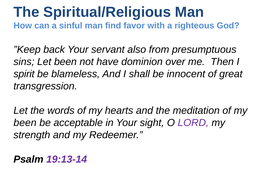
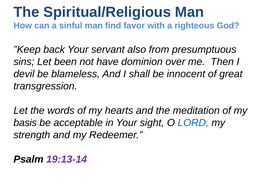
spirit: spirit -> devil
been at (25, 123): been -> basis
LORD colour: purple -> blue
